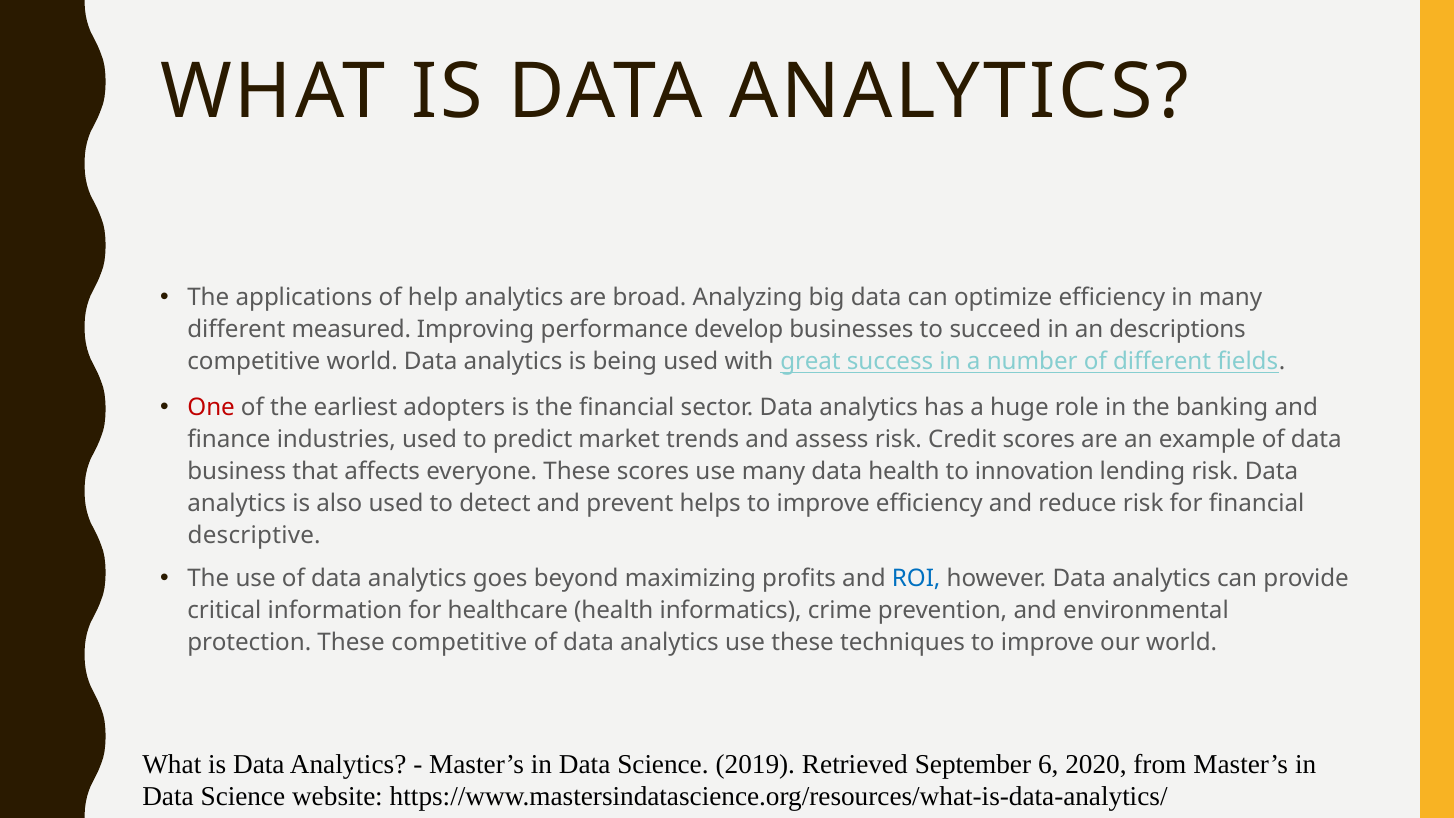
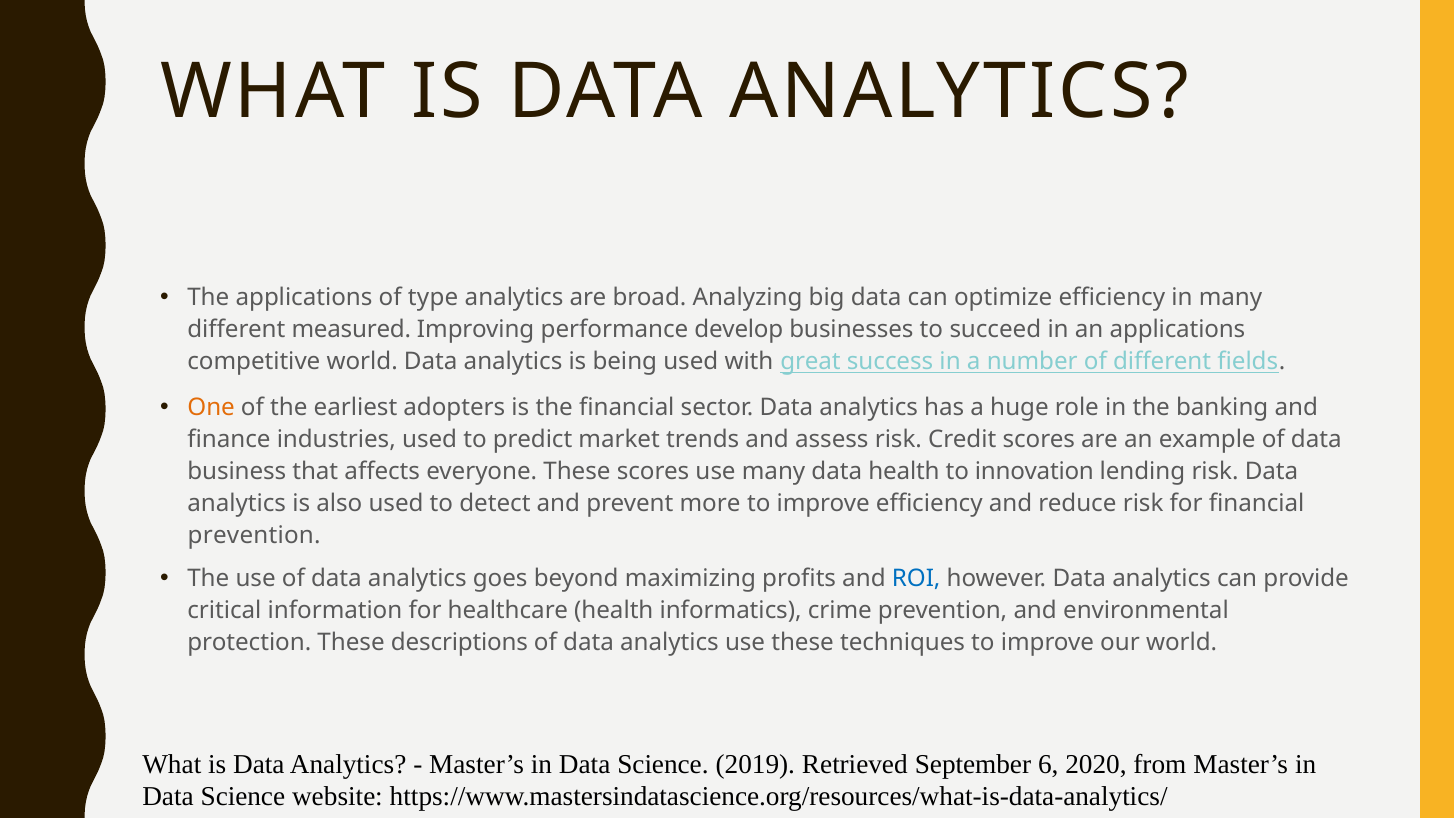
help: help -> type
an descriptions: descriptions -> applications
One colour: red -> orange
helps: helps -> more
descriptive at (254, 536): descriptive -> prevention
These competitive: competitive -> descriptions
